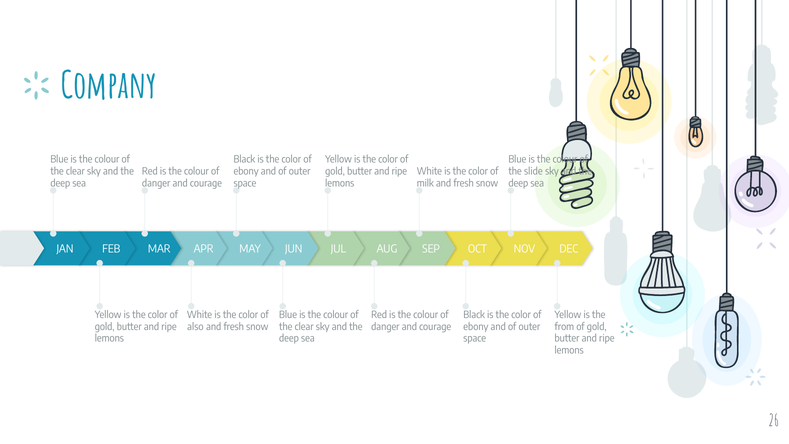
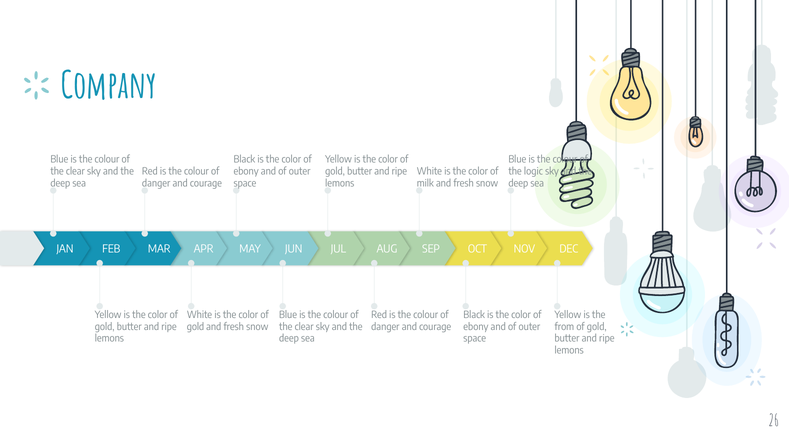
slide: slide -> logic
also at (195, 327): also -> gold
